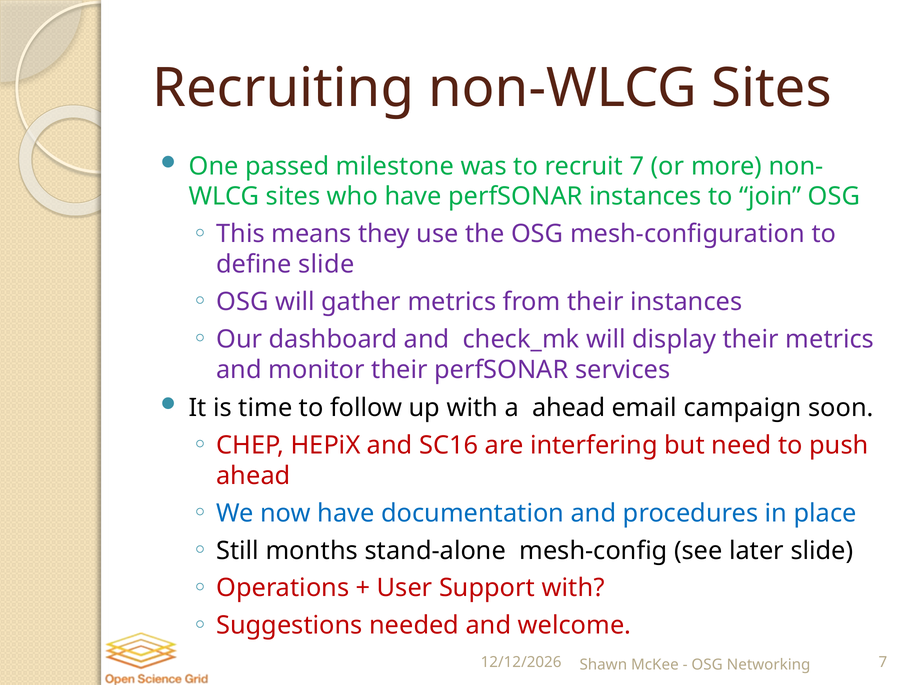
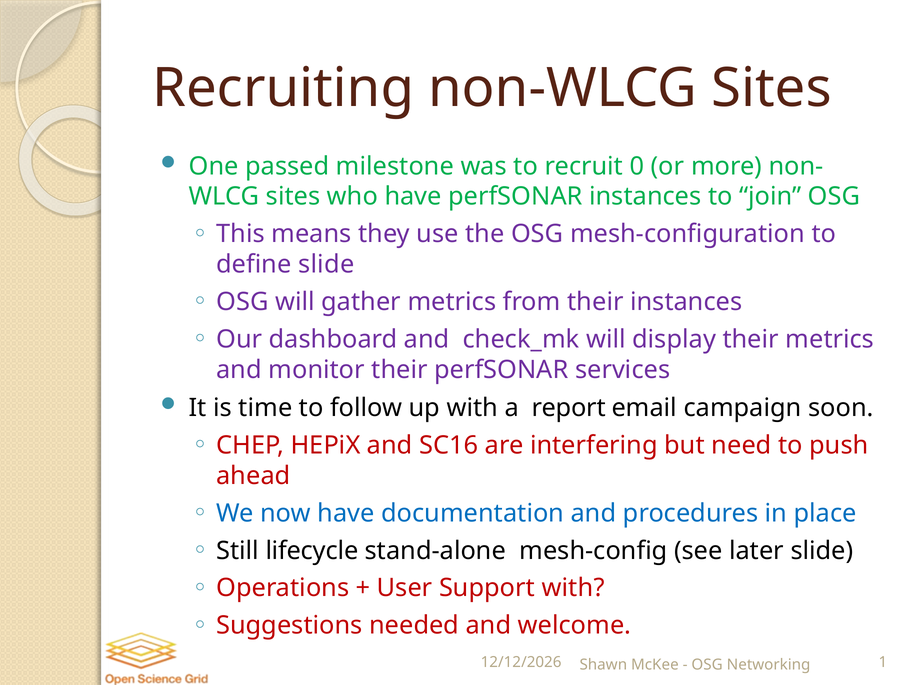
recruit 7: 7 -> 0
a ahead: ahead -> report
months: months -> lifecycle
Networking 7: 7 -> 1
